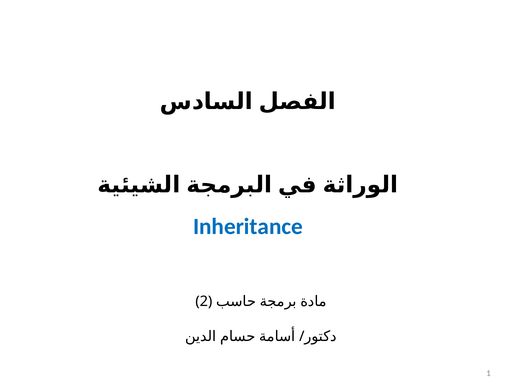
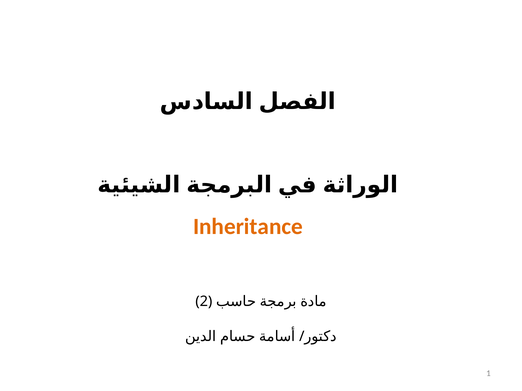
Inheritance colour: blue -> orange
